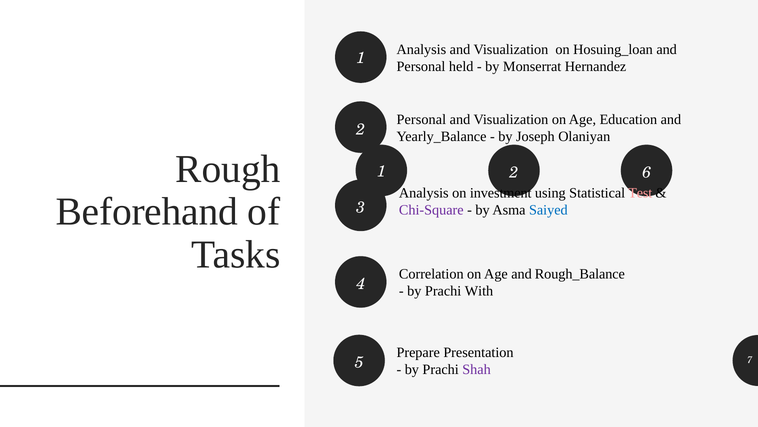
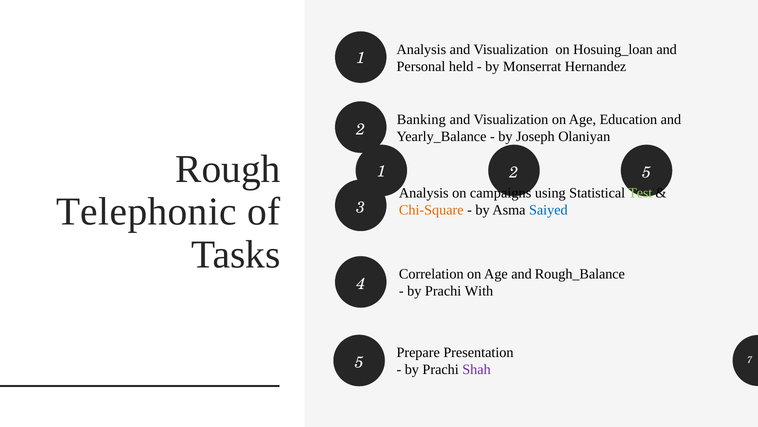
Personal at (421, 119): Personal -> Banking
2 6: 6 -> 5
investment: investment -> campaigns
Test colour: pink -> light green
Beforehand: Beforehand -> Telephonic
Chi-Square colour: purple -> orange
